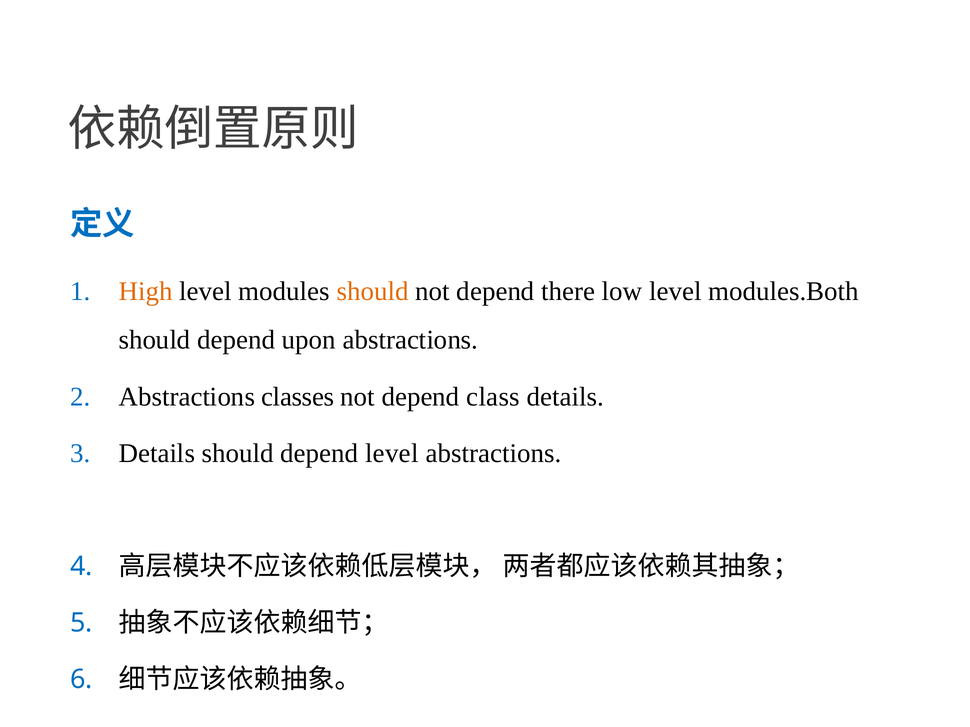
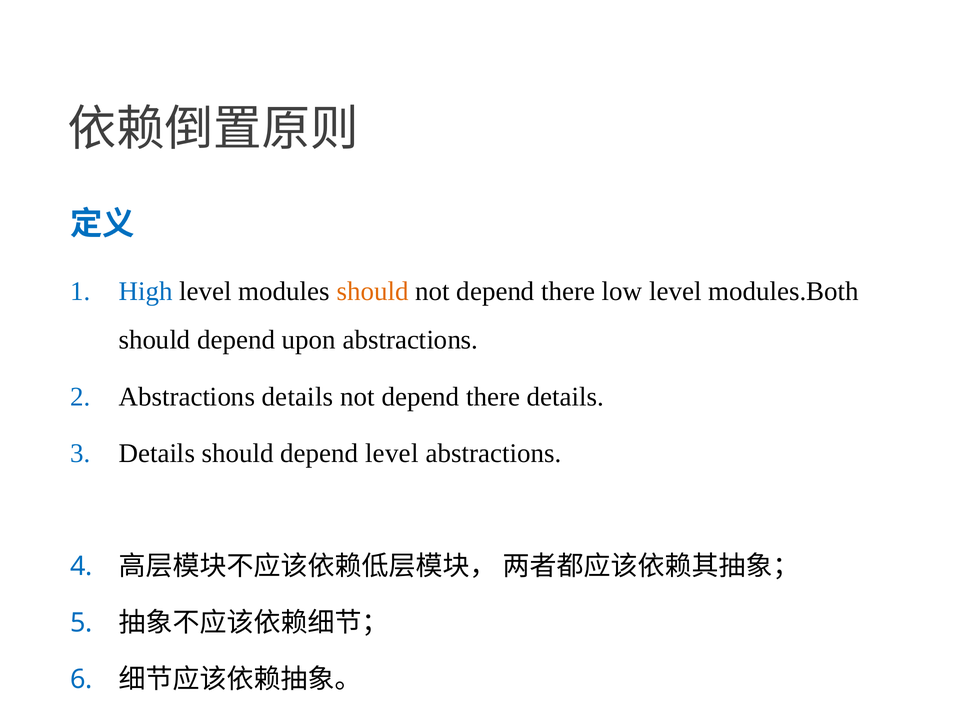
High colour: orange -> blue
Abstractions classes: classes -> details
class at (493, 397): class -> there
